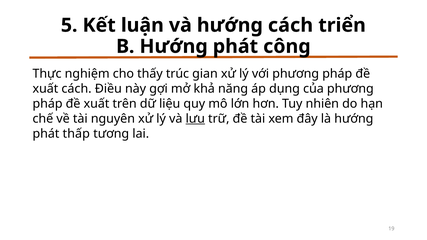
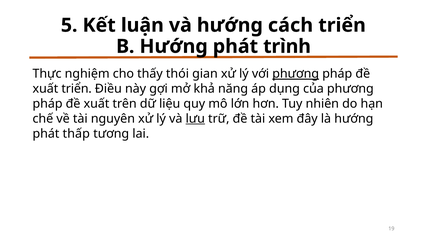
công: công -> trình
trúc: trúc -> thói
phương at (296, 74) underline: none -> present
xuất cách: cách -> triển
